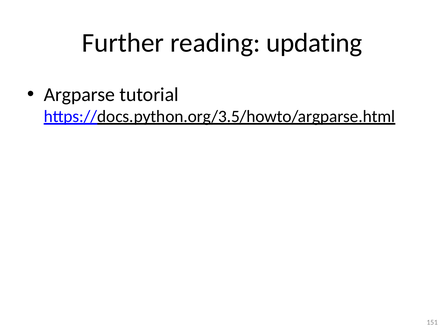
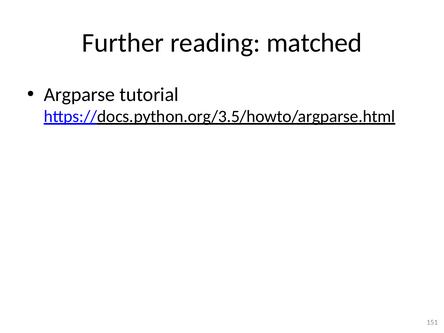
updating: updating -> matched
